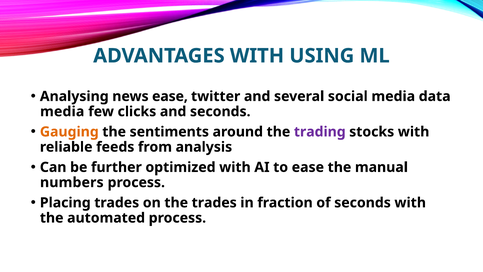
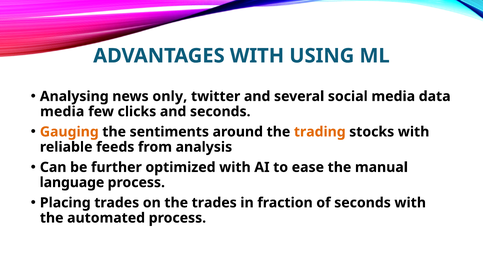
news ease: ease -> only
trading colour: purple -> orange
numbers: numbers -> language
